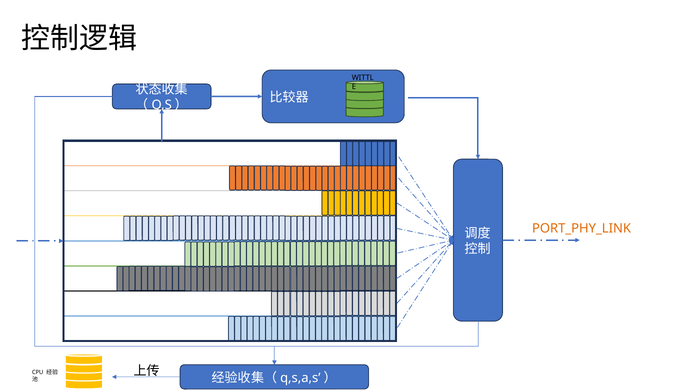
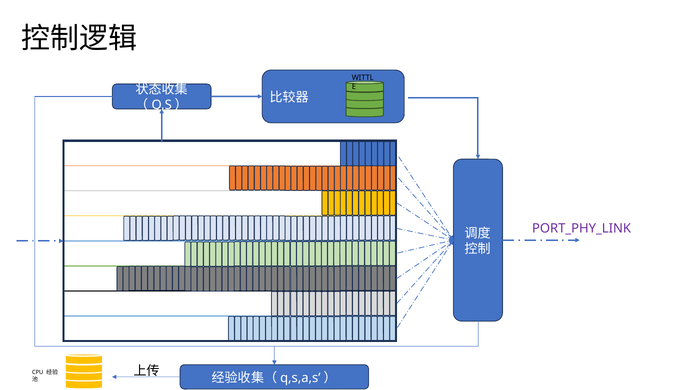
PORT_PHY_LINK colour: orange -> purple
